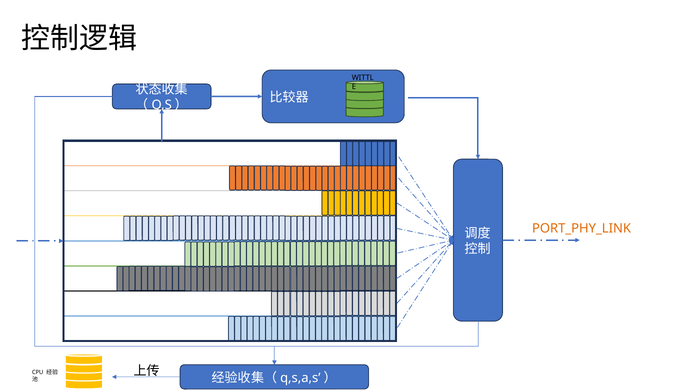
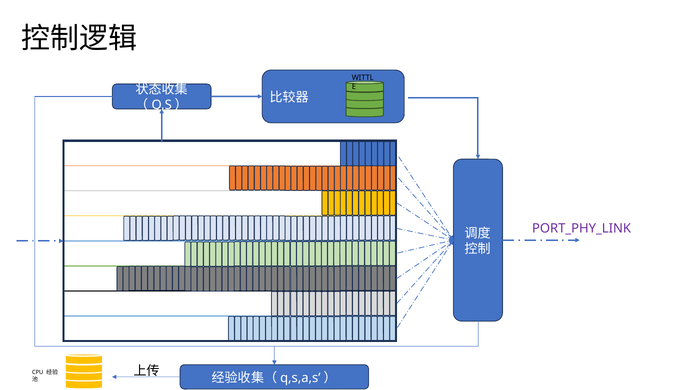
PORT_PHY_LINK colour: orange -> purple
